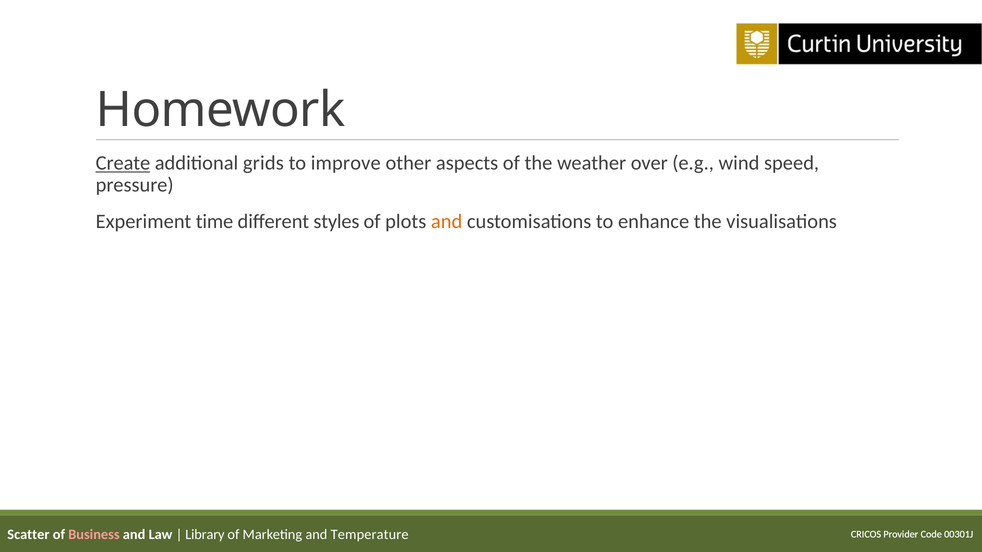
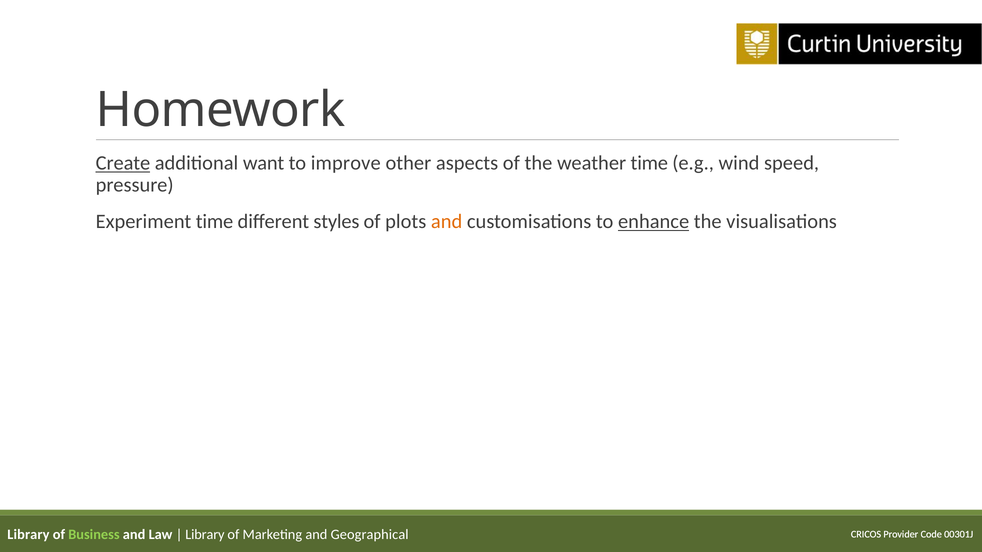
grids: grids -> want
weather over: over -> time
enhance underline: none -> present
Scatter at (28, 535): Scatter -> Library
Business colour: pink -> light green
Temperature: Temperature -> Geographical
